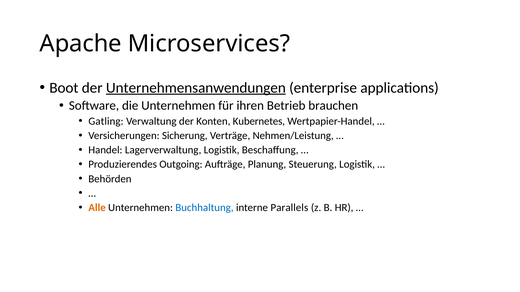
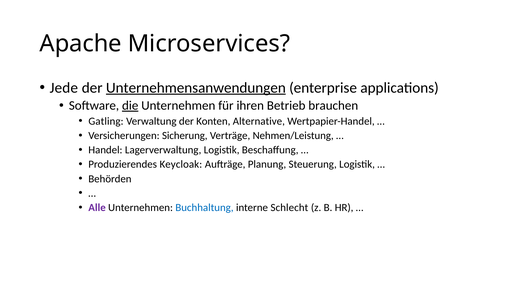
Boot: Boot -> Jede
die underline: none -> present
Kubernetes: Kubernetes -> Alternative
Outgoing: Outgoing -> Keycloak
Alle colour: orange -> purple
Parallels: Parallels -> Schlecht
